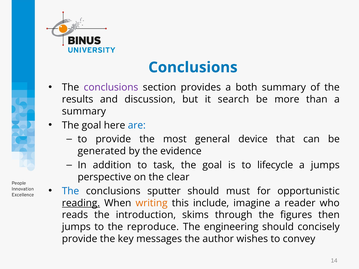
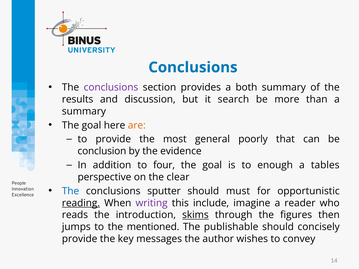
are colour: blue -> orange
device: device -> poorly
generated: generated -> conclusion
task: task -> four
lifecycle: lifecycle -> enough
a jumps: jumps -> tables
writing colour: orange -> purple
skims underline: none -> present
reproduce: reproduce -> mentioned
engineering: engineering -> publishable
